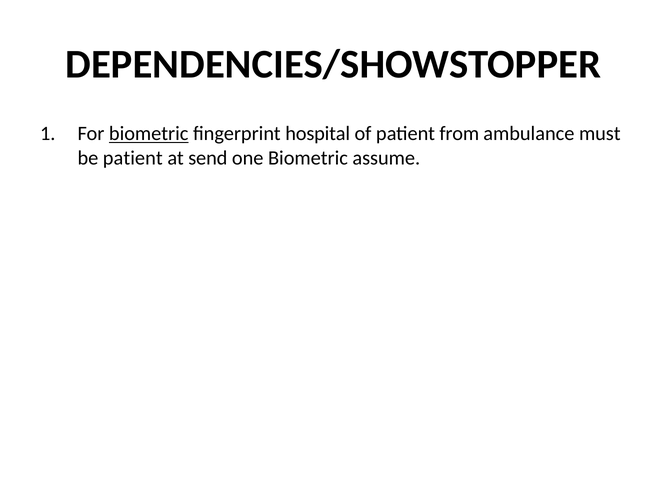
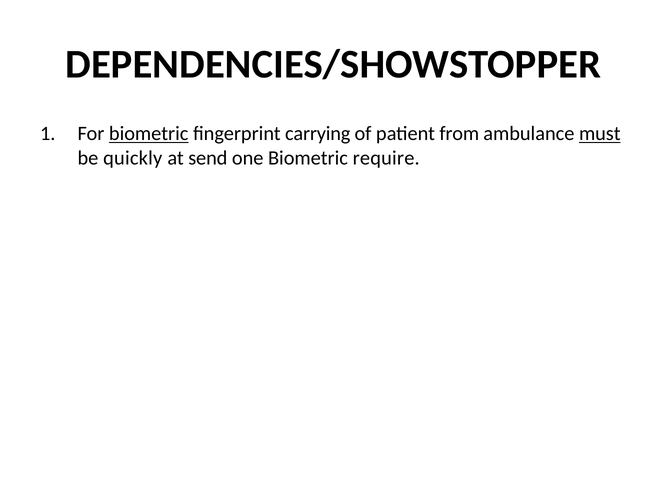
hospital: hospital -> carrying
must underline: none -> present
be patient: patient -> quickly
assume: assume -> require
